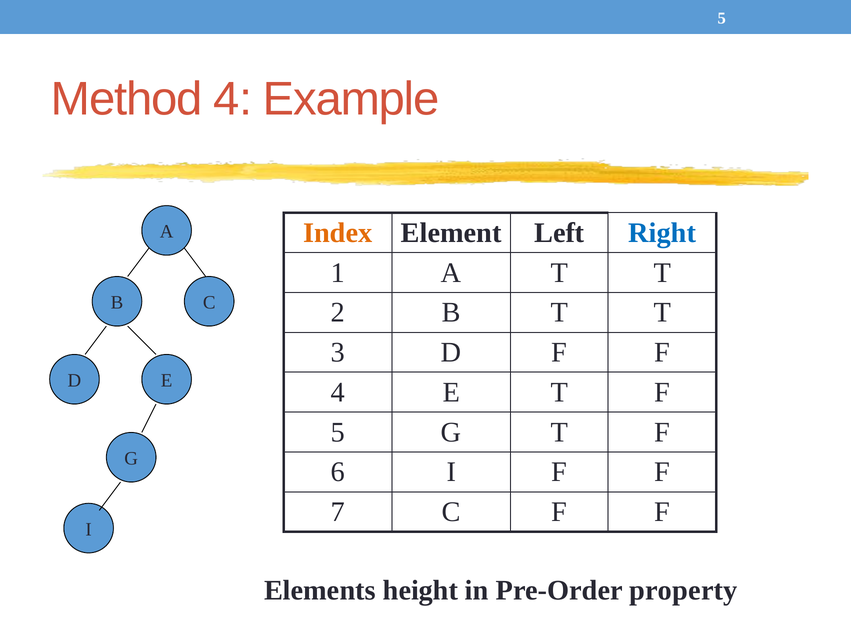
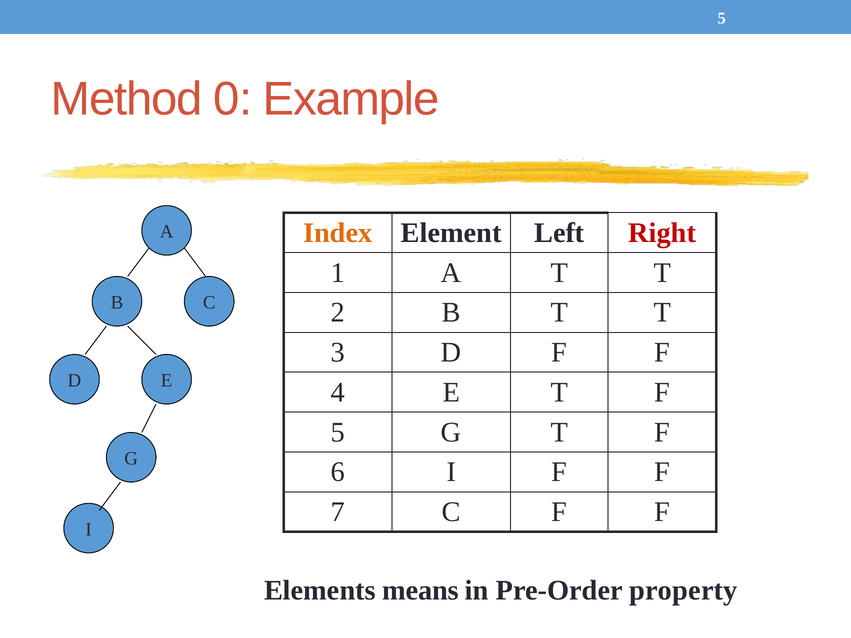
Method 4: 4 -> 0
Right colour: blue -> red
height: height -> means
